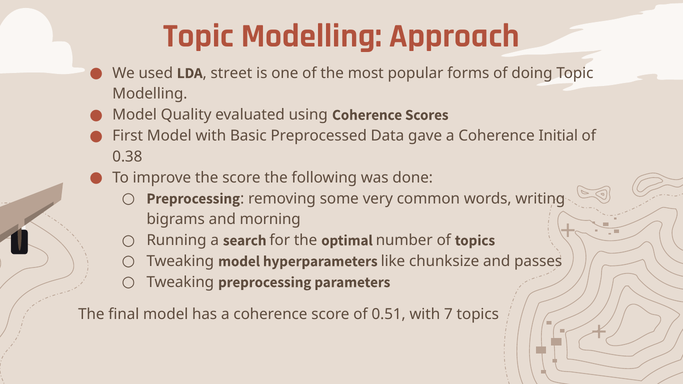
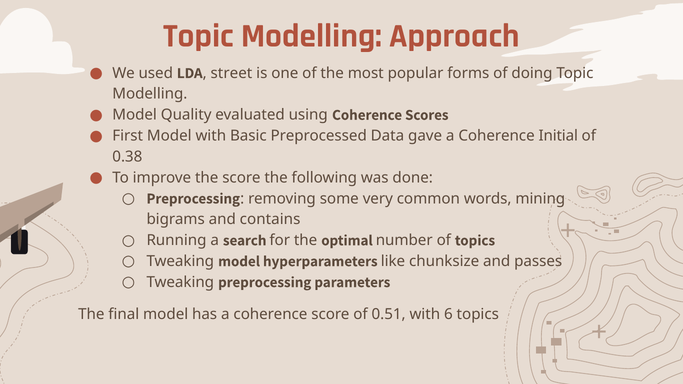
writing: writing -> mining
morning: morning -> contains
7: 7 -> 6
